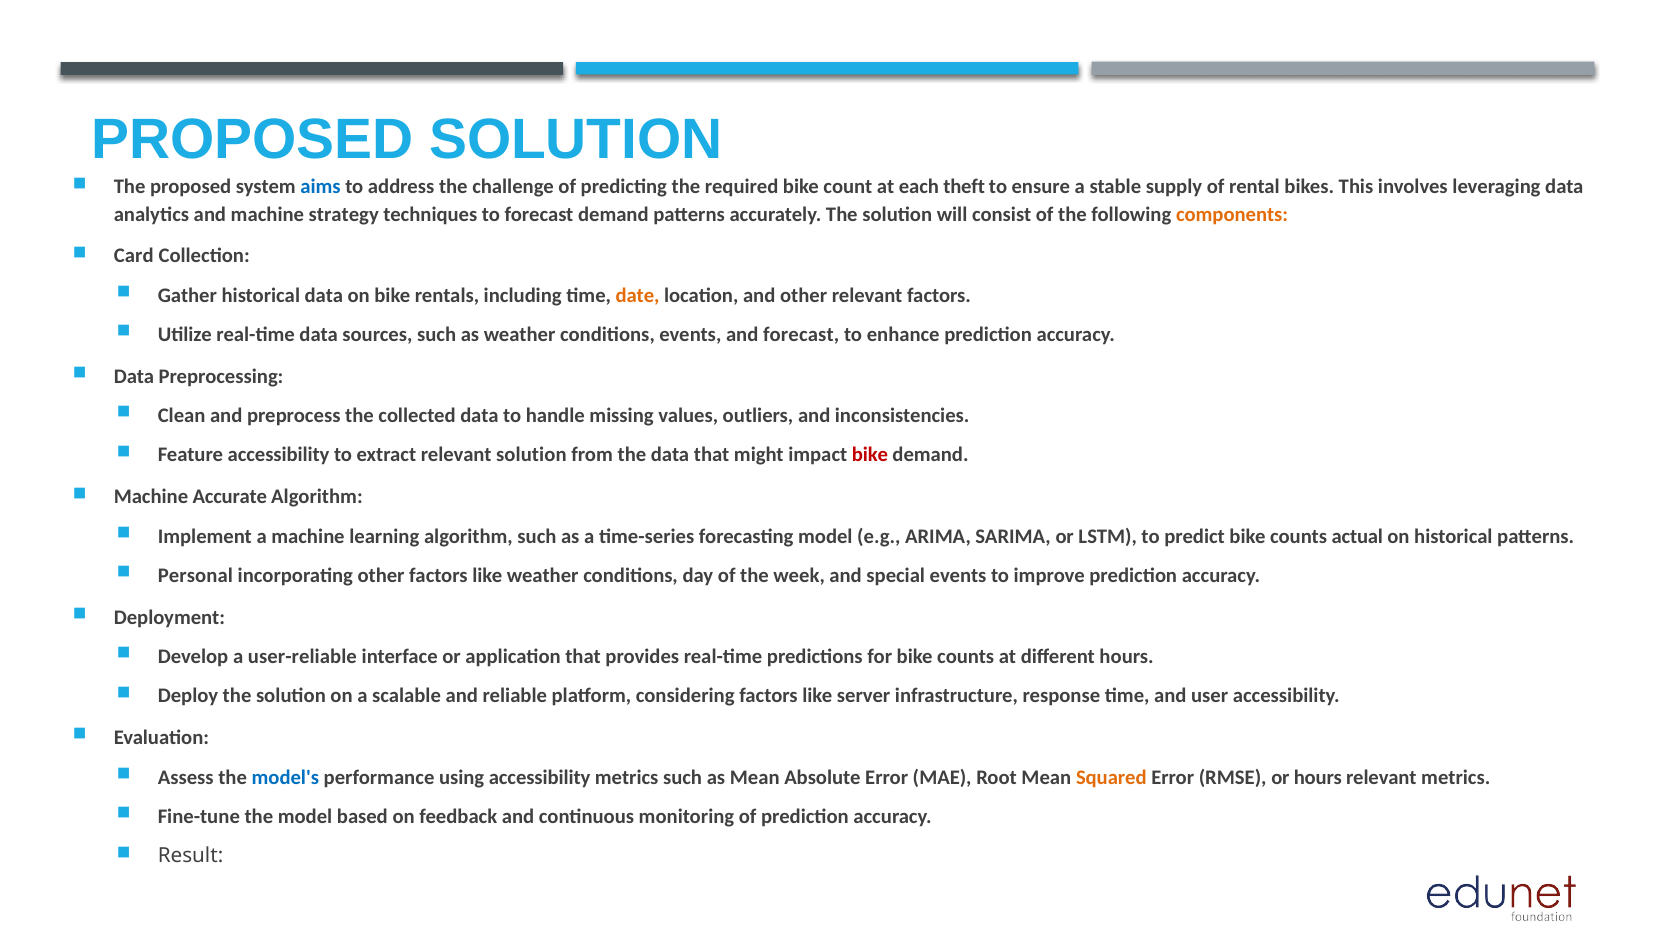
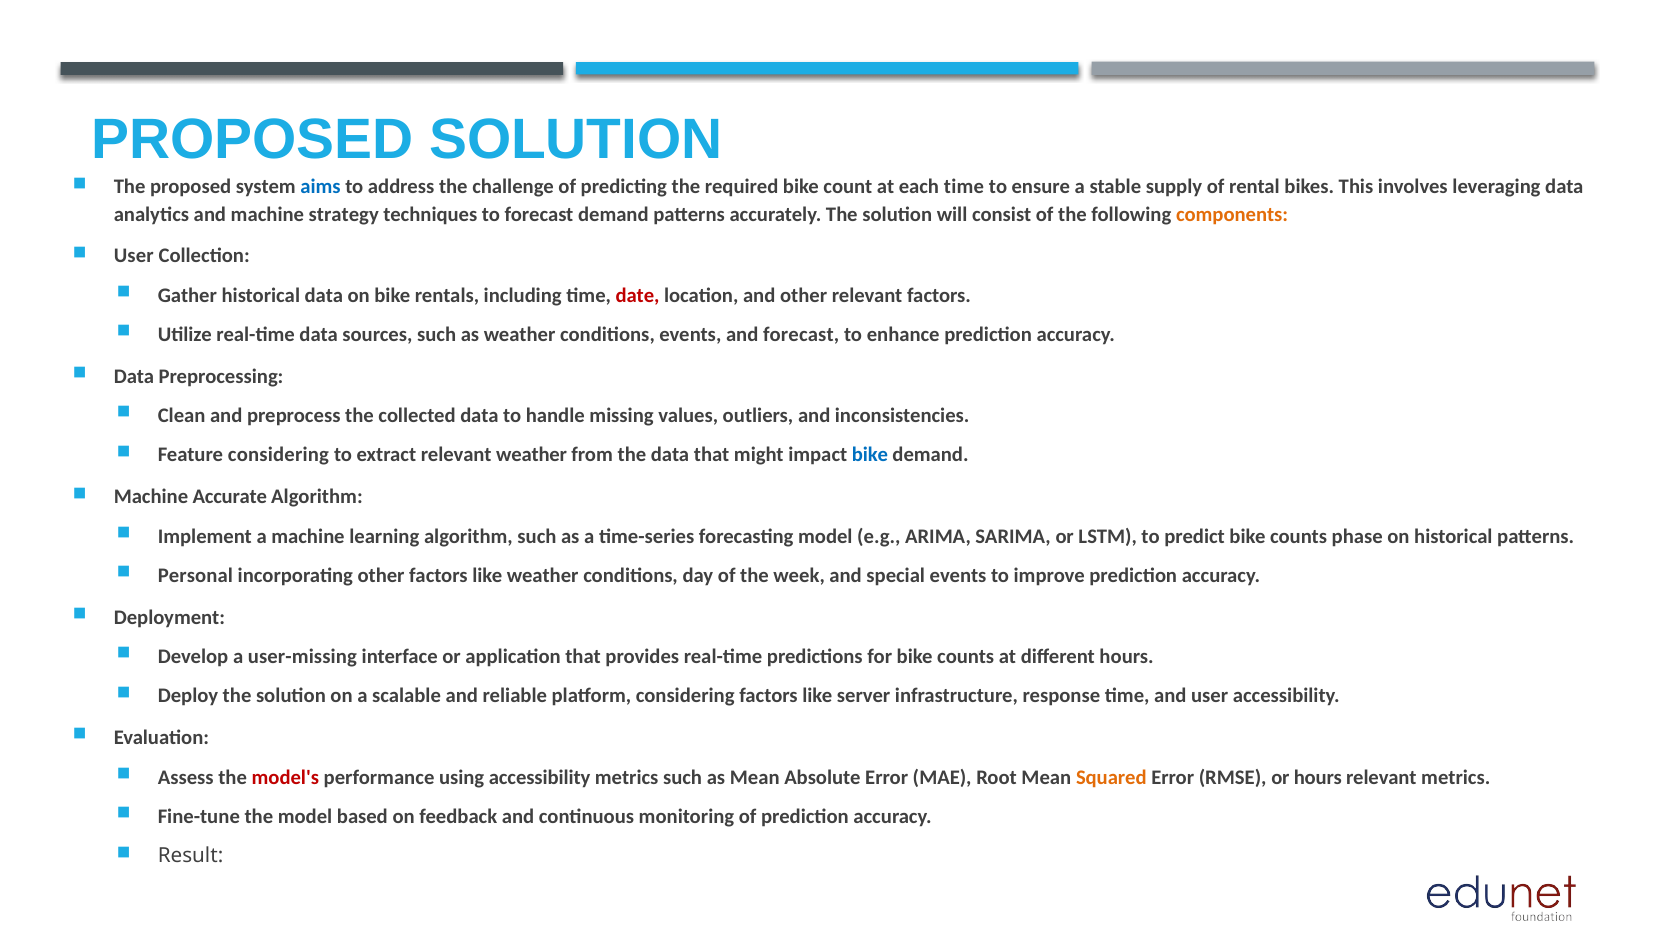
each theft: theft -> time
Card at (134, 256): Card -> User
date colour: orange -> red
Feature accessibility: accessibility -> considering
relevant solution: solution -> weather
bike at (870, 455) colour: red -> blue
actual: actual -> phase
user-reliable: user-reliable -> user-missing
model's colour: blue -> red
